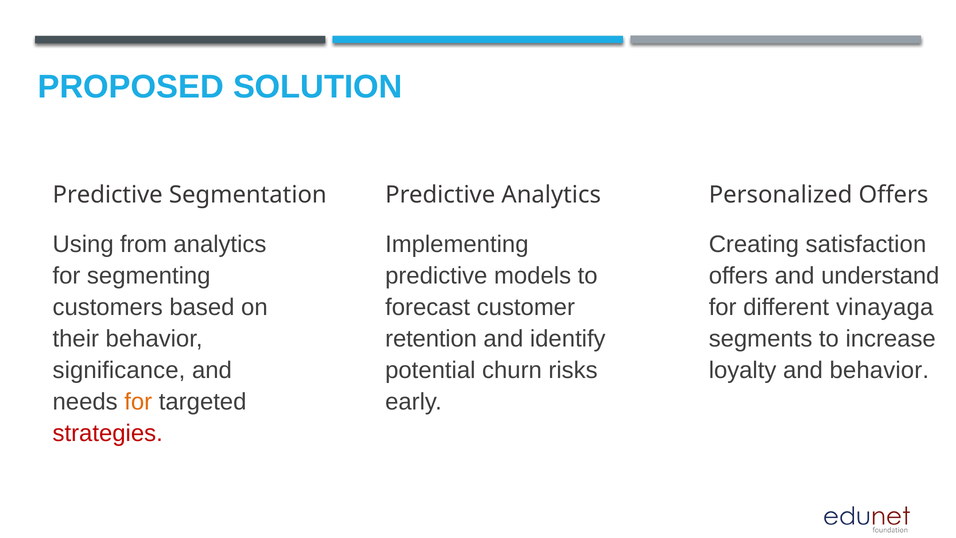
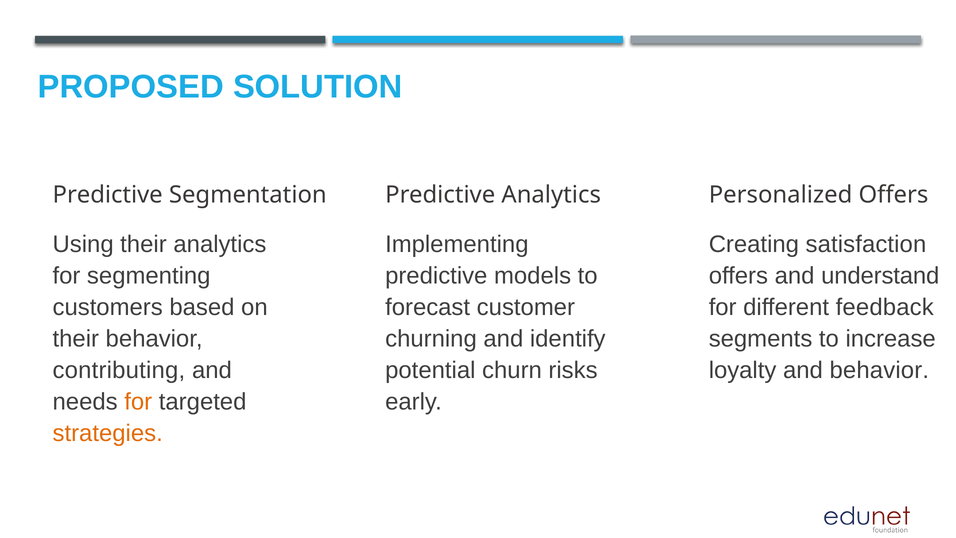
Using from: from -> their
vinayaga: vinayaga -> feedback
retention: retention -> churning
significance: significance -> contributing
strategies colour: red -> orange
